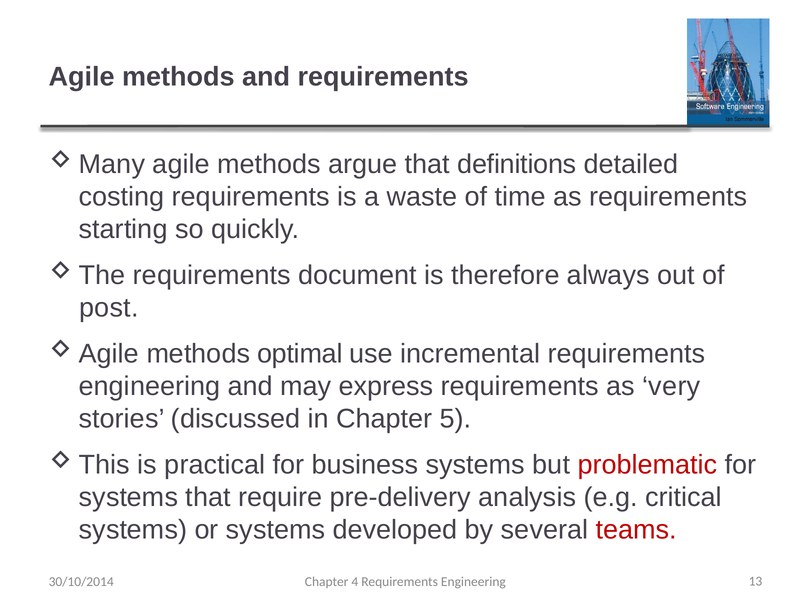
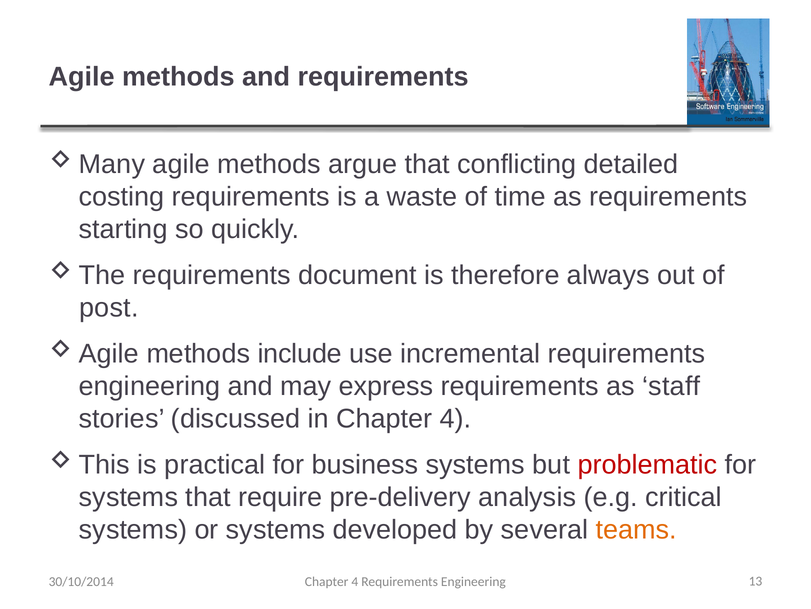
definitions: definitions -> conflicting
optimal: optimal -> include
very: very -> staff
in Chapter 5: 5 -> 4
teams colour: red -> orange
